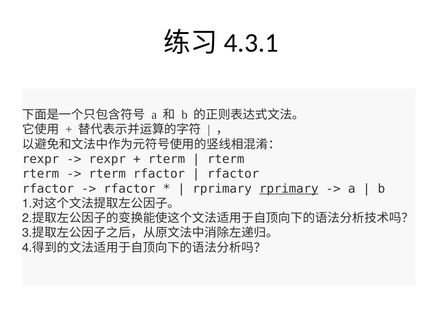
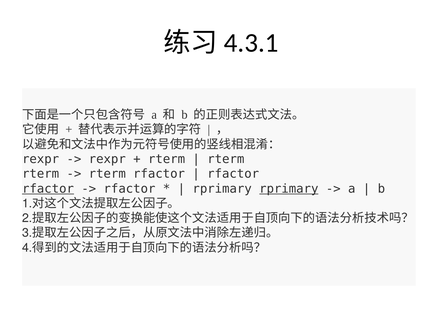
rfactor at (48, 188) underline: none -> present
